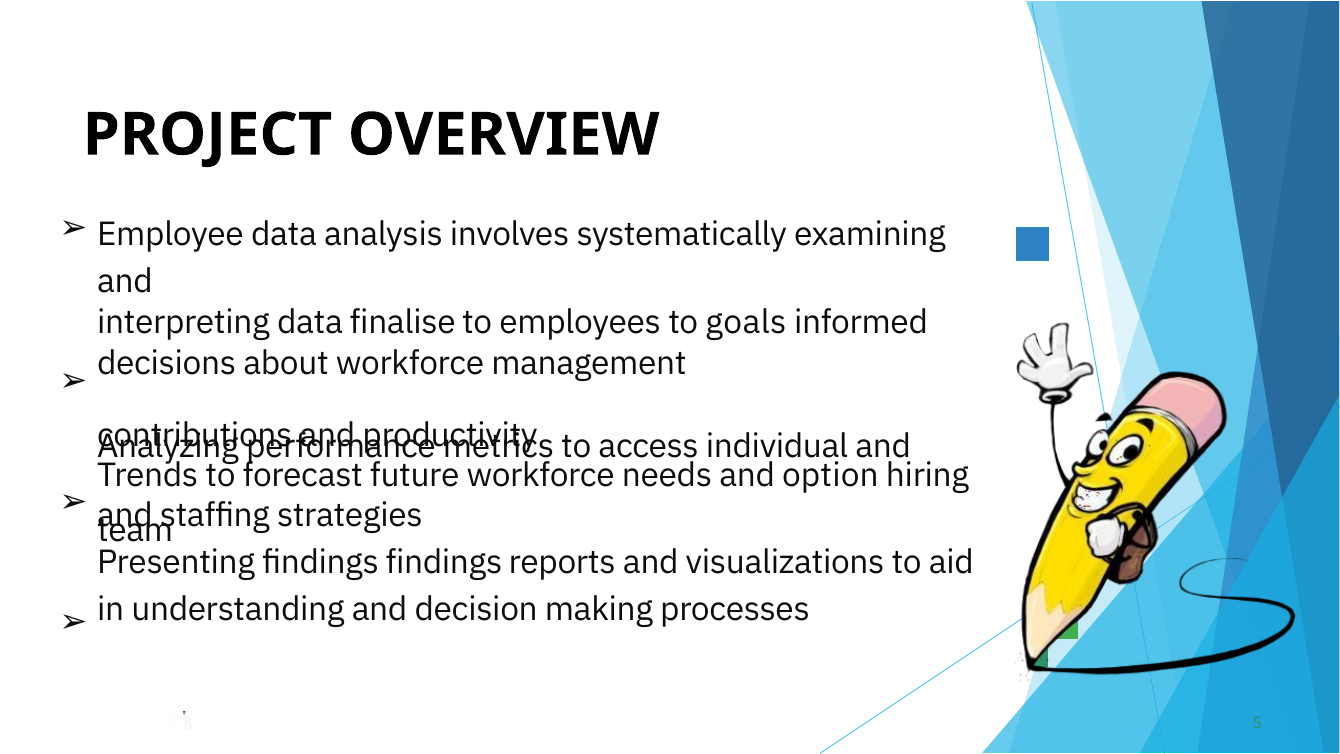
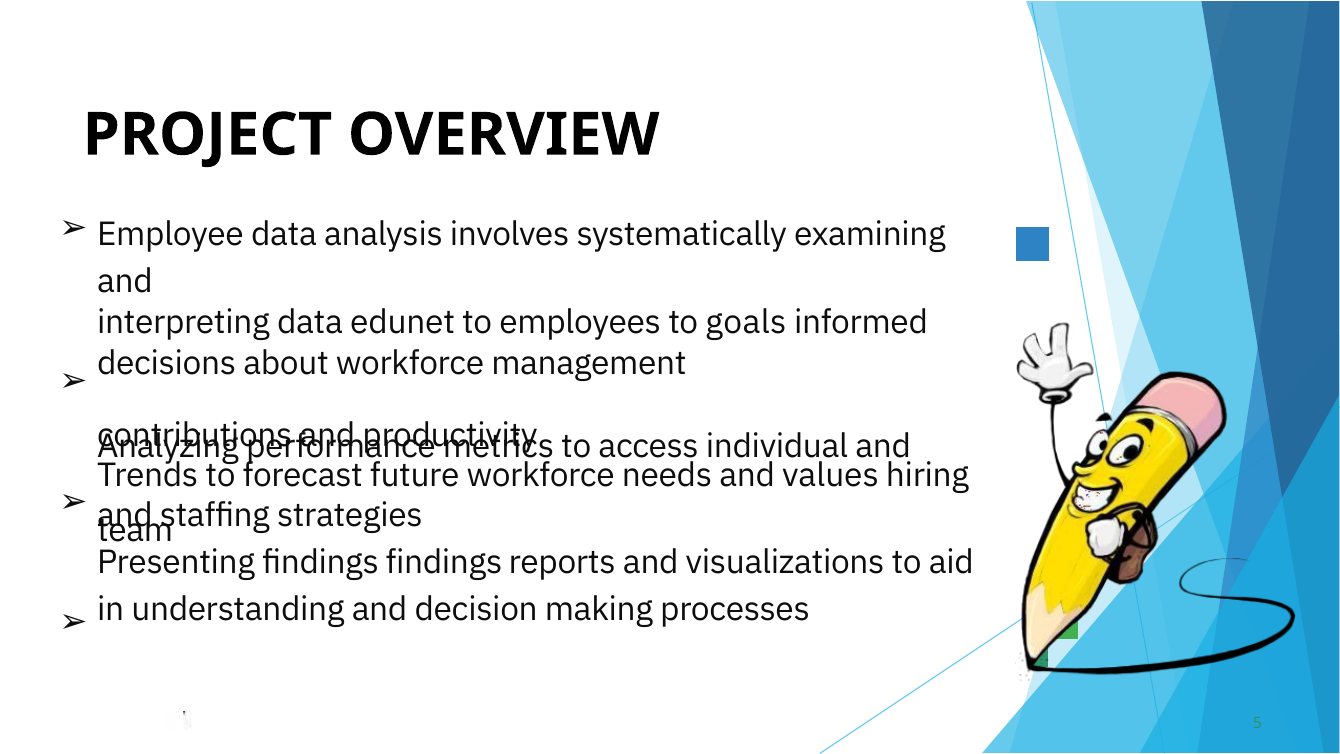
finalise: finalise -> edunet
option: option -> values
